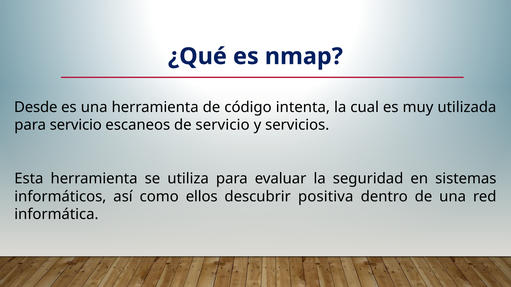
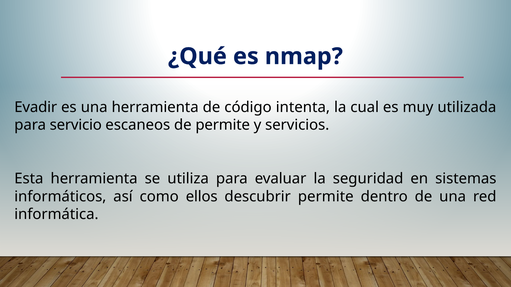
Desde: Desde -> Evadir
de servicio: servicio -> permite
descubrir positiva: positiva -> permite
